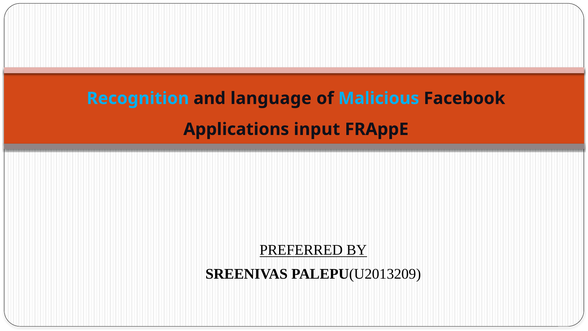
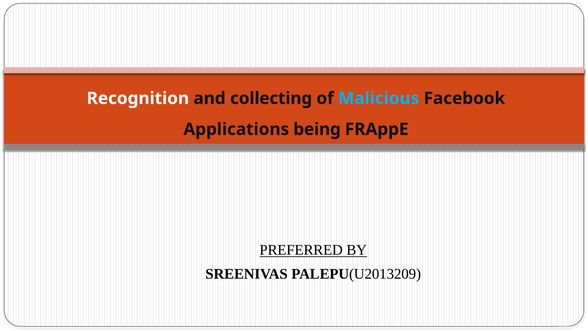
Recognition colour: light blue -> white
language: language -> collecting
input: input -> being
